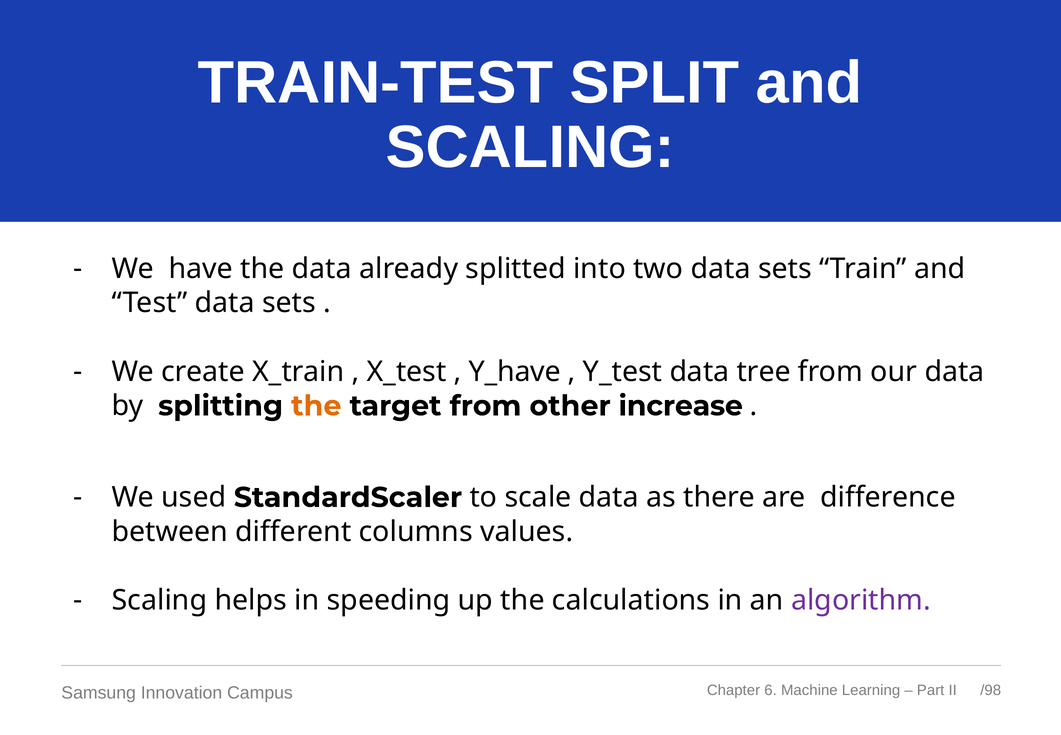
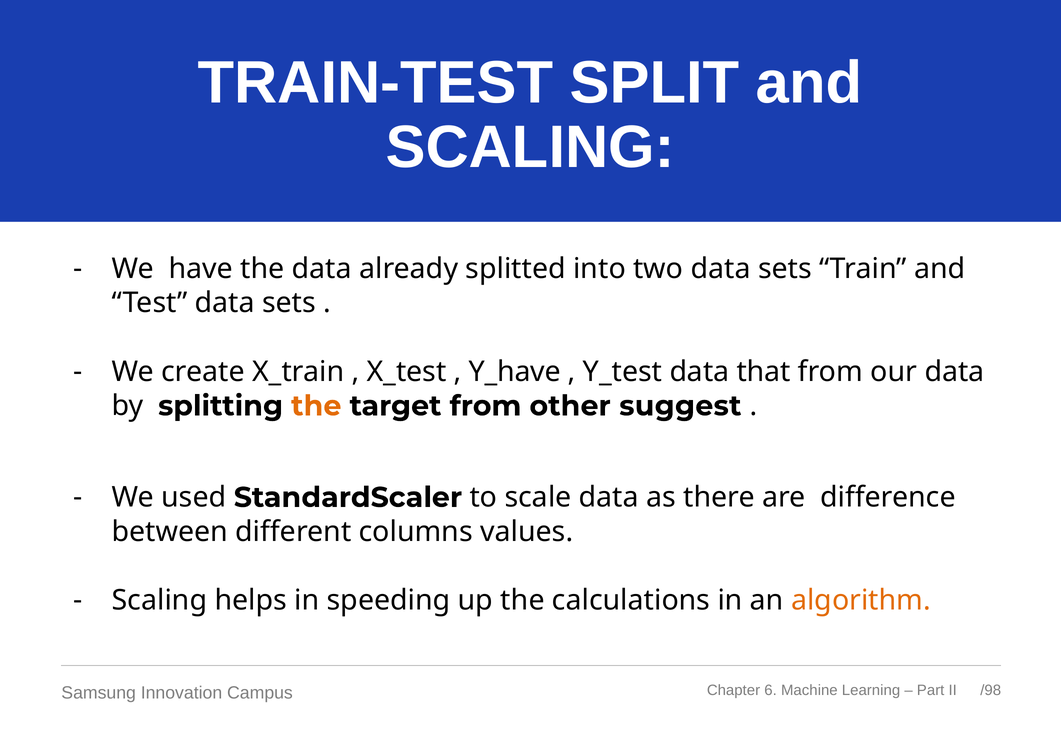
tree: tree -> that
increase: increase -> suggest
algorithm colour: purple -> orange
